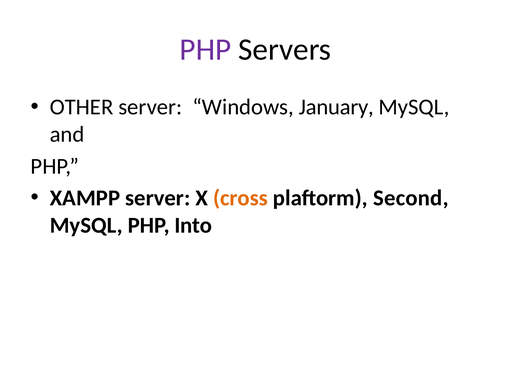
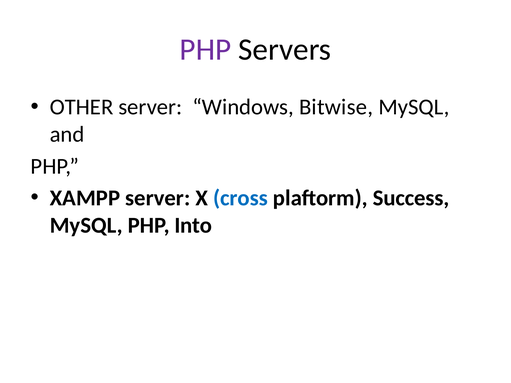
January: January -> Bitwise
cross colour: orange -> blue
Second: Second -> Success
